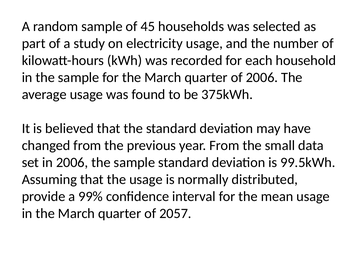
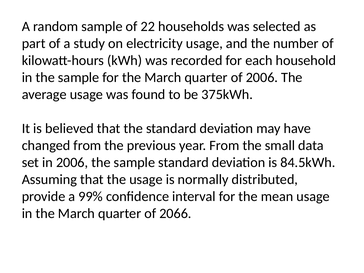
45: 45 -> 22
99.5kWh: 99.5kWh -> 84.5kWh
2057: 2057 -> 2066
